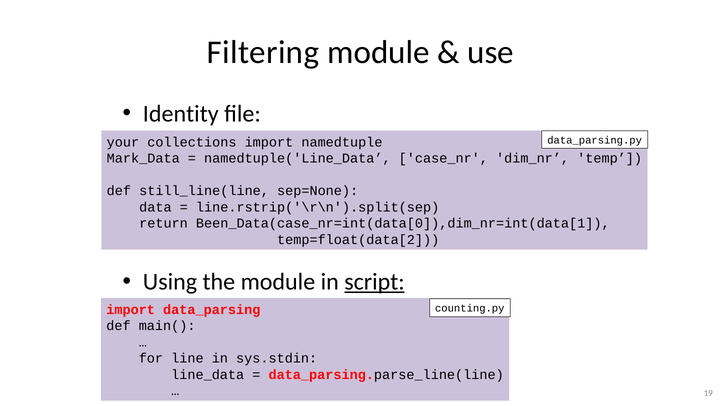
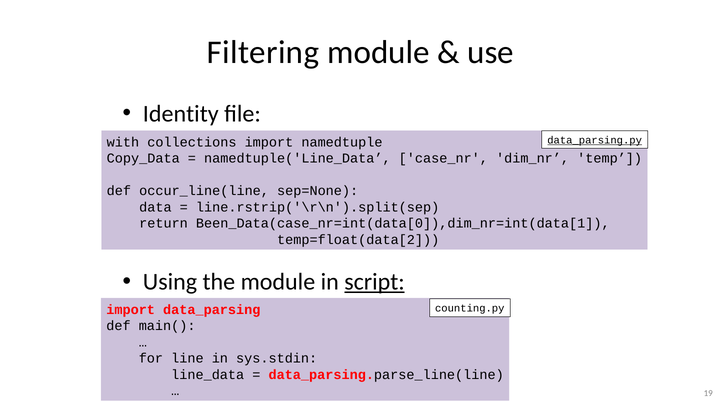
data_parsing.py underline: none -> present
your: your -> with
Mark_Data: Mark_Data -> Copy_Data
still_line(line: still_line(line -> occur_line(line
